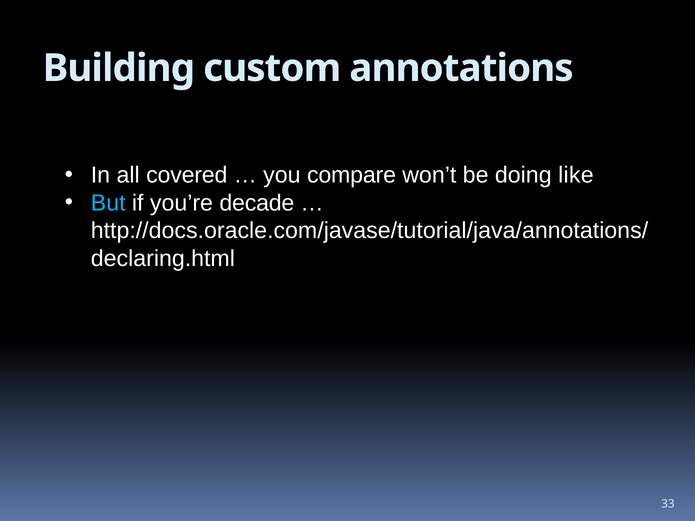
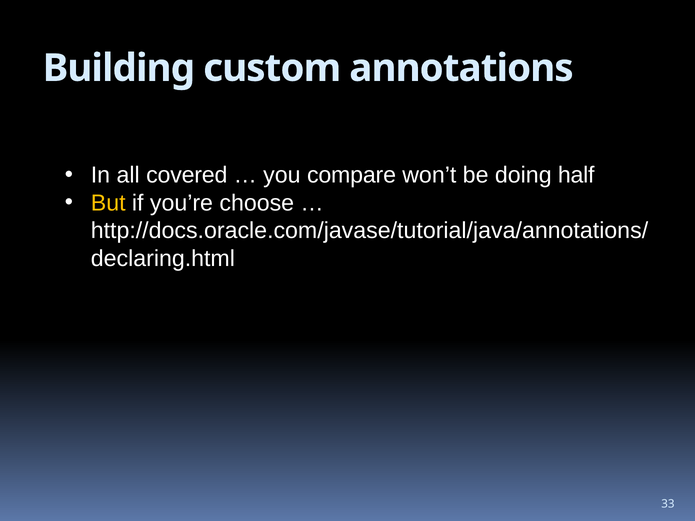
like: like -> half
But colour: light blue -> yellow
decade: decade -> choose
